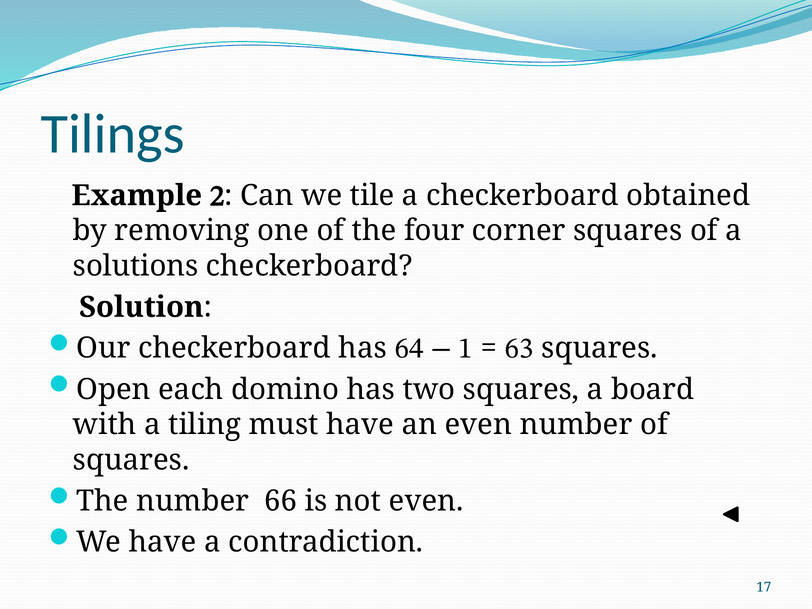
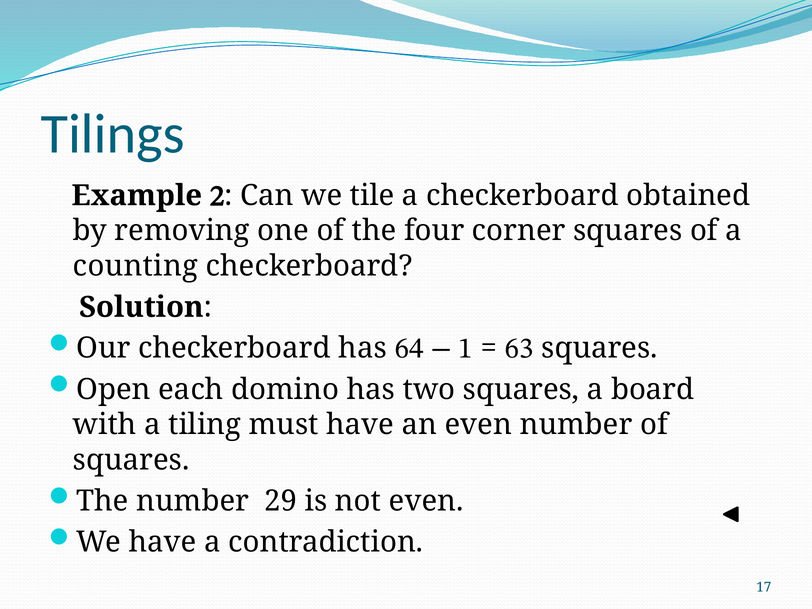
solutions: solutions -> counting
66: 66 -> 29
